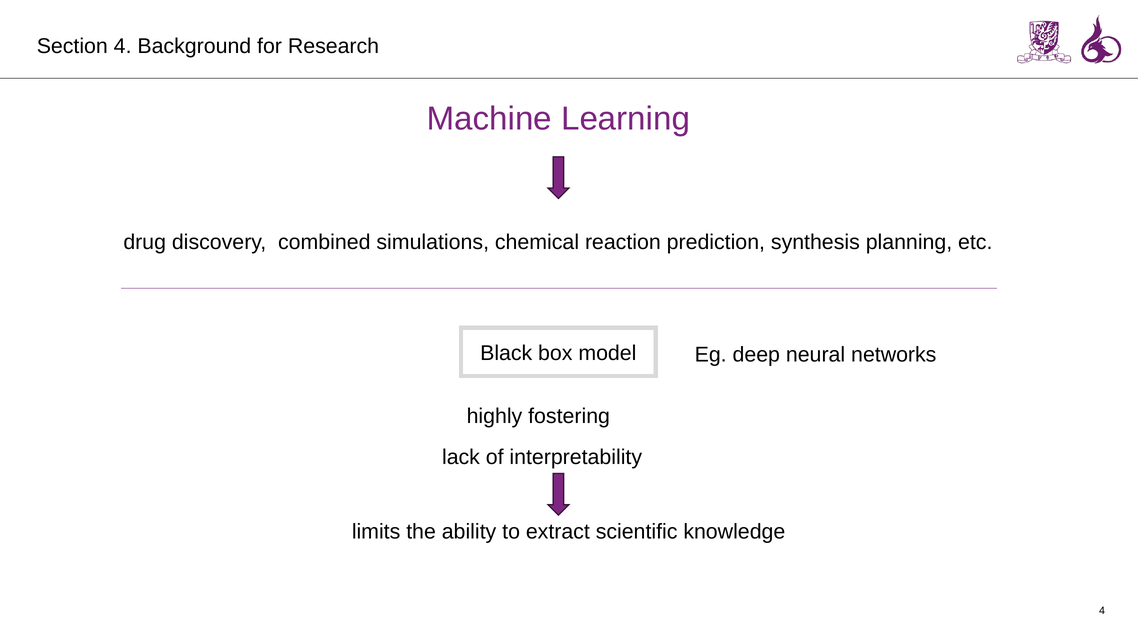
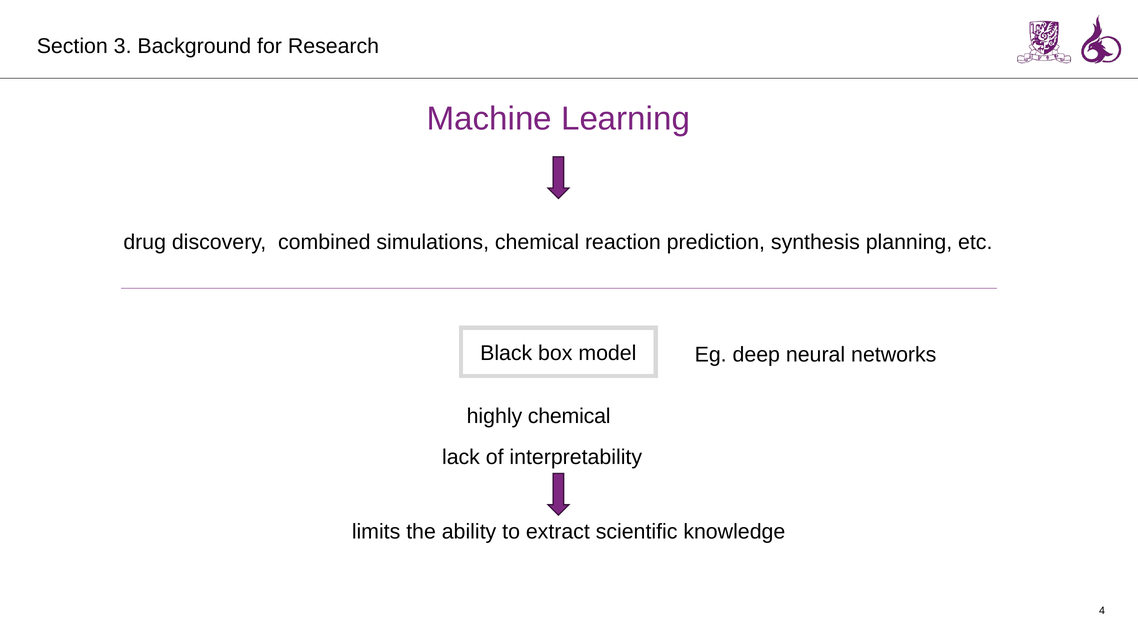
Section 4: 4 -> 3
highly fostering: fostering -> chemical
